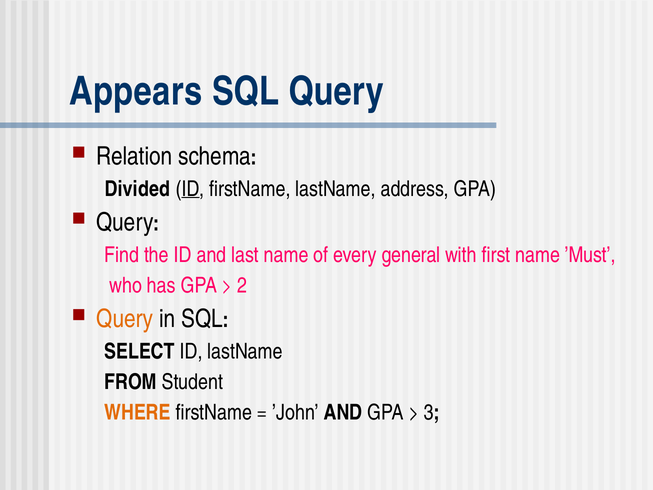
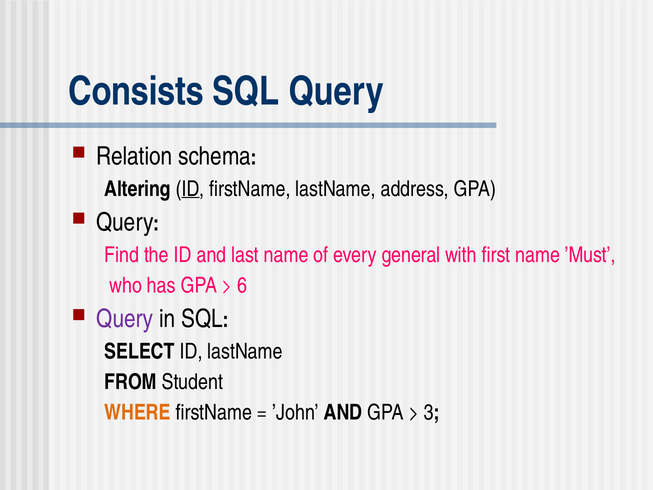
Appears: Appears -> Consists
Divided: Divided -> Altering
2: 2 -> 6
Query at (125, 319) colour: orange -> purple
